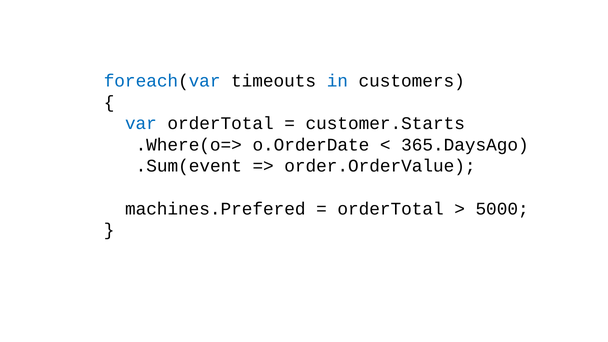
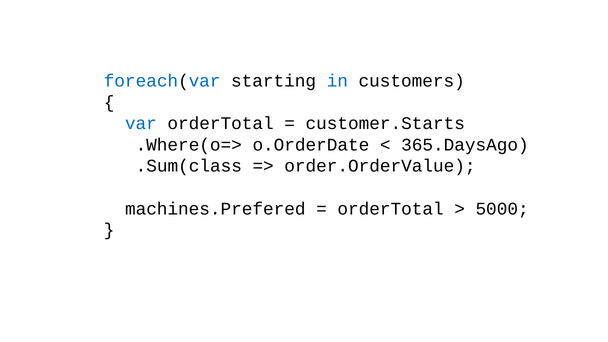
timeouts: timeouts -> starting
.Sum(event: .Sum(event -> .Sum(class
